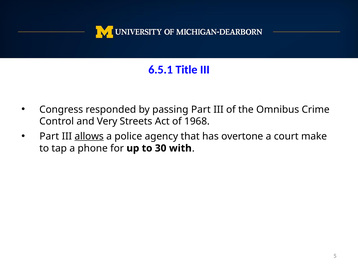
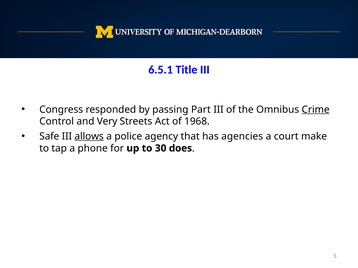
Crime underline: none -> present
Part at (49, 137): Part -> Safe
overtone: overtone -> agencies
with: with -> does
